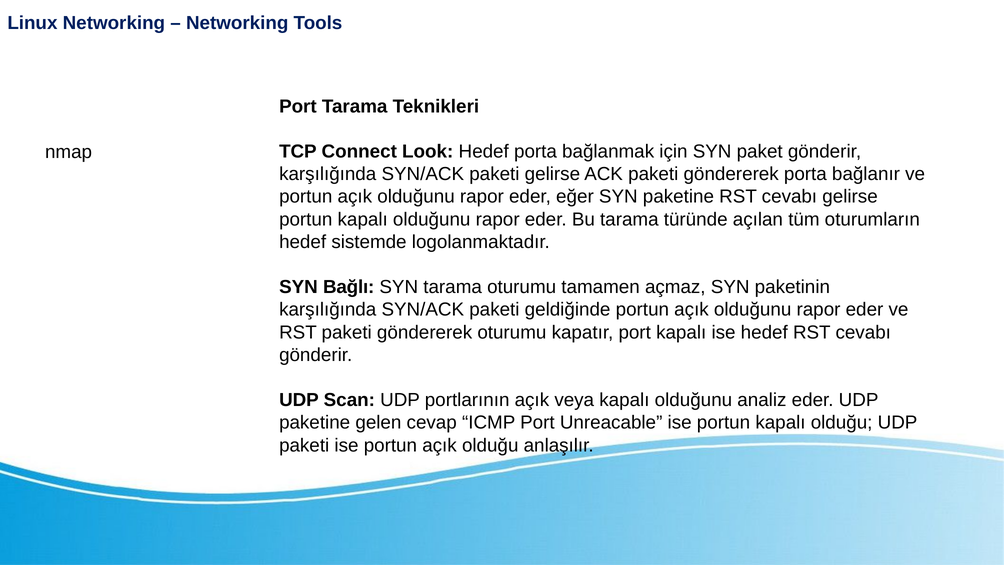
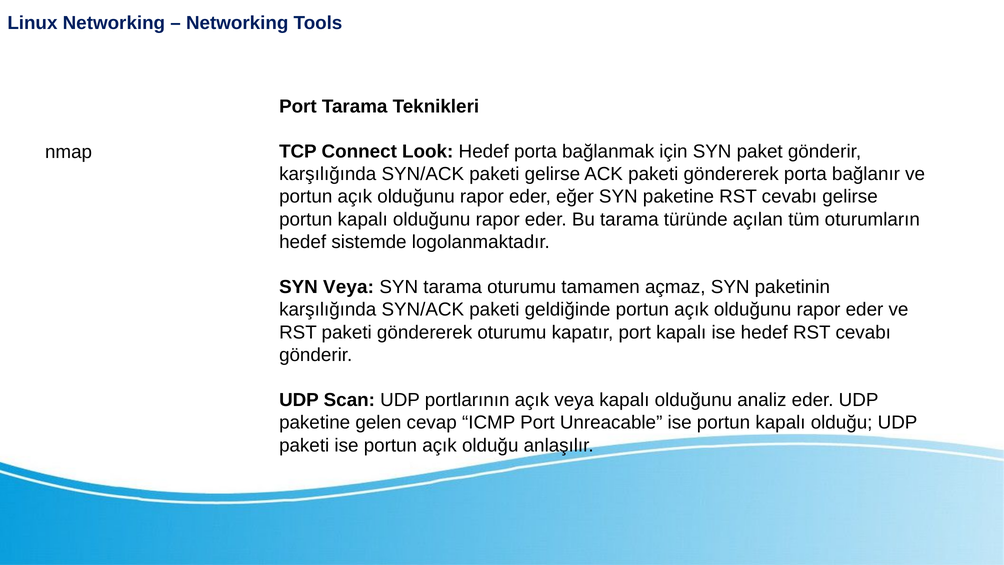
SYN Bağlı: Bağlı -> Veya
